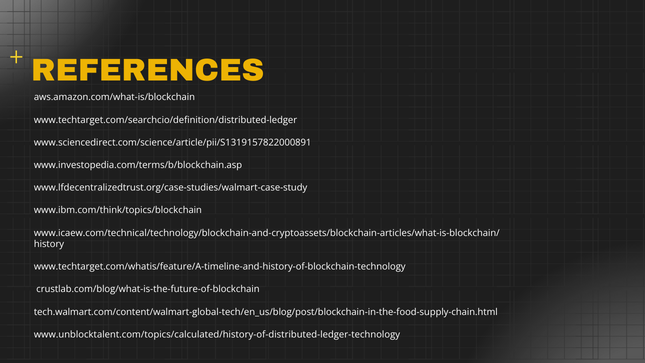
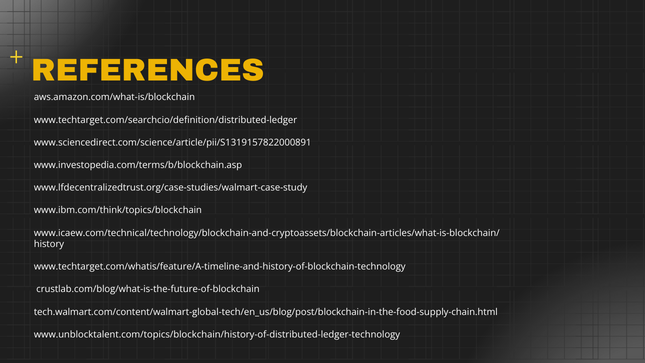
www.unblocktalent.com/topics/calculated/history-of-distributed-ledger-technology: www.unblocktalent.com/topics/calculated/history-of-distributed-ledger-technology -> www.unblocktalent.com/topics/blockchain/history-of-distributed-ledger-technology
